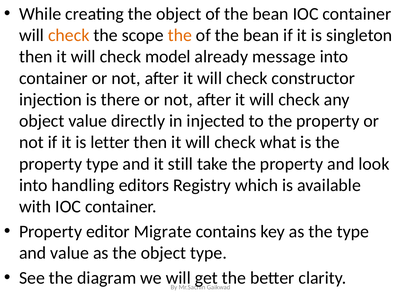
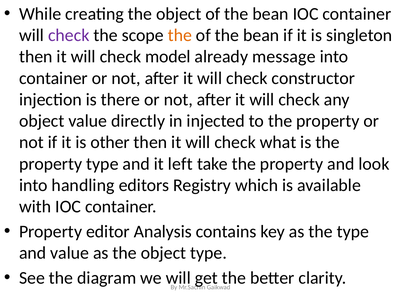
check at (69, 35) colour: orange -> purple
letter: letter -> other
still: still -> left
Migrate: Migrate -> Analysis
